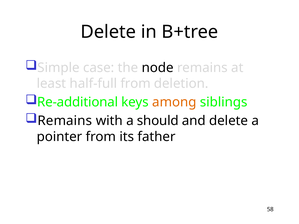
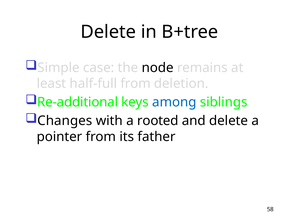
among colour: orange -> blue
Remains at (65, 121): Remains -> Changes
should: should -> rooted
